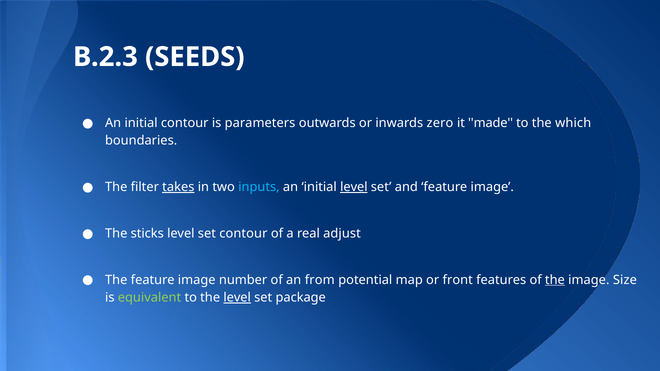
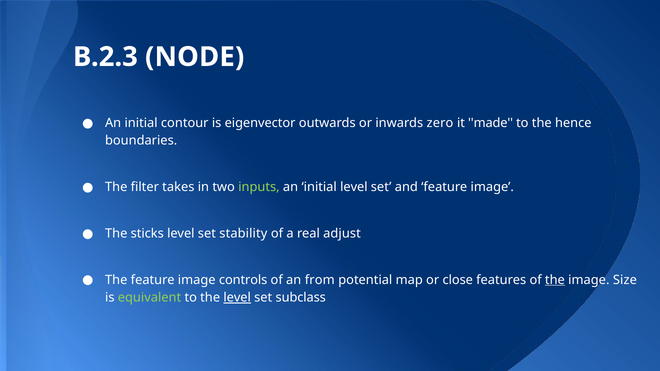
SEEDS: SEEDS -> NODE
parameters: parameters -> eigenvector
which: which -> hence
takes underline: present -> none
inputs colour: light blue -> light green
level at (354, 187) underline: present -> none
set contour: contour -> stability
number: number -> controls
front: front -> close
package: package -> subclass
